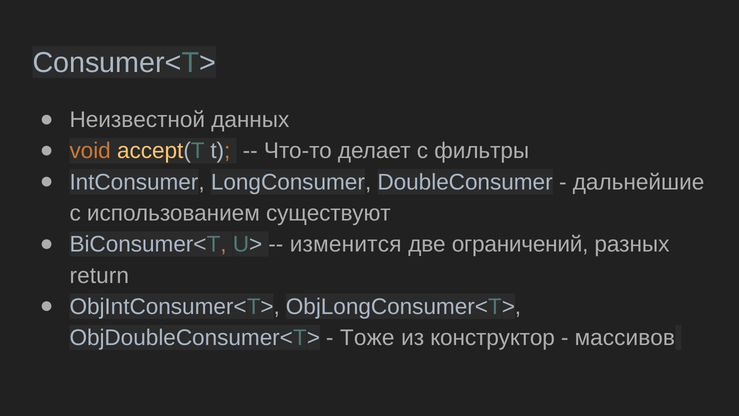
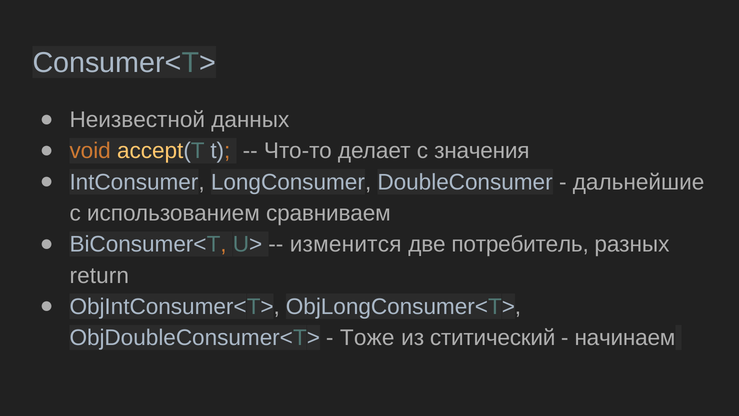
фильтры: фильтры -> значения
существуют: существуют -> сравниваем
ограничений: ограничений -> потребитель
конструктор: конструктор -> ститический
массивов: массивов -> начинаем
